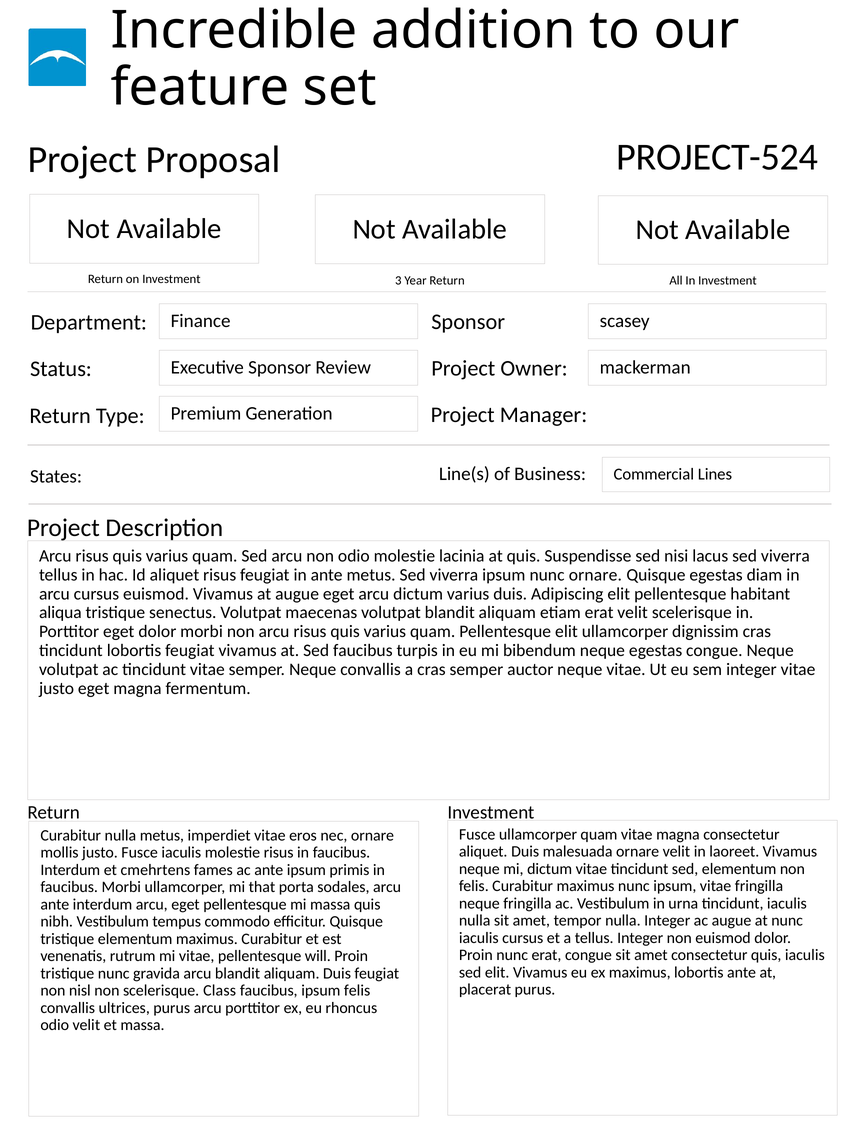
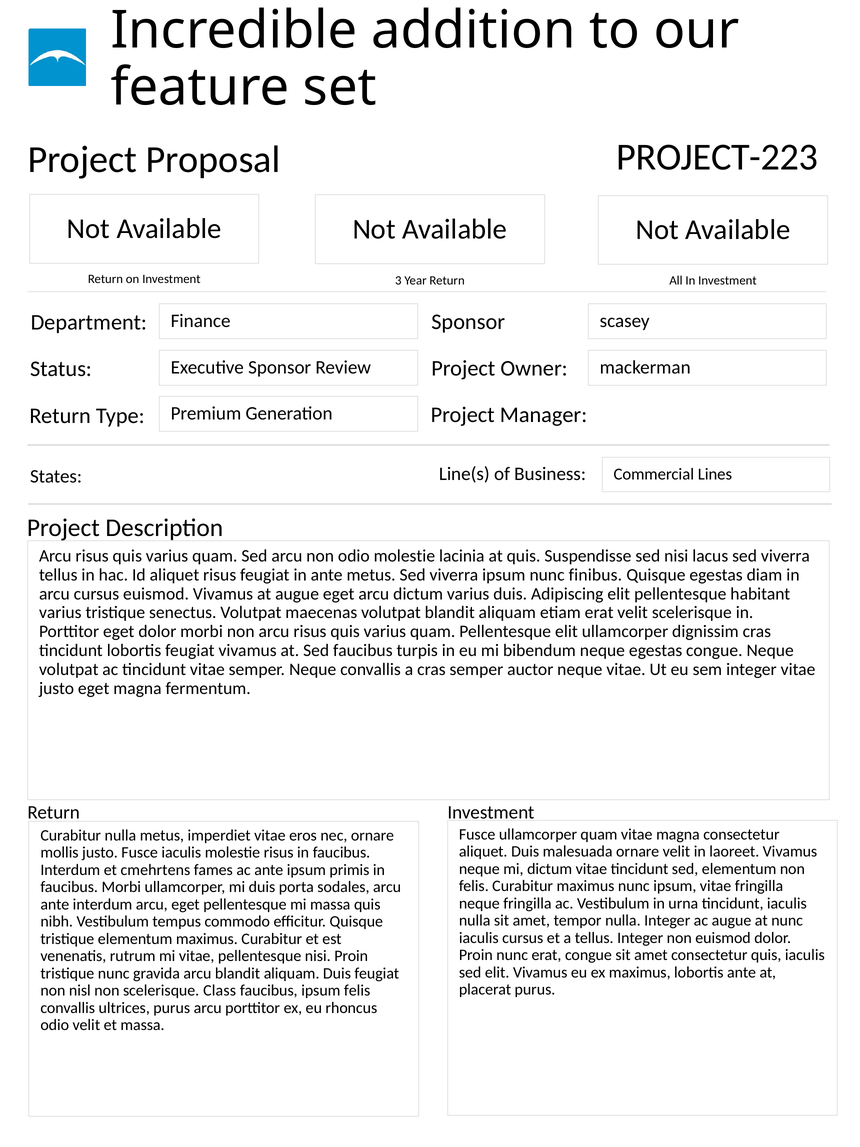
PROJECT-524: PROJECT-524 -> PROJECT-223
nunc ornare: ornare -> finibus
aliqua at (60, 612): aliqua -> varius
mi that: that -> duis
pellentesque will: will -> nisi
